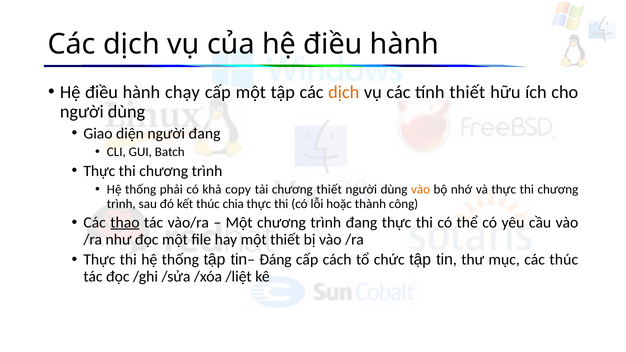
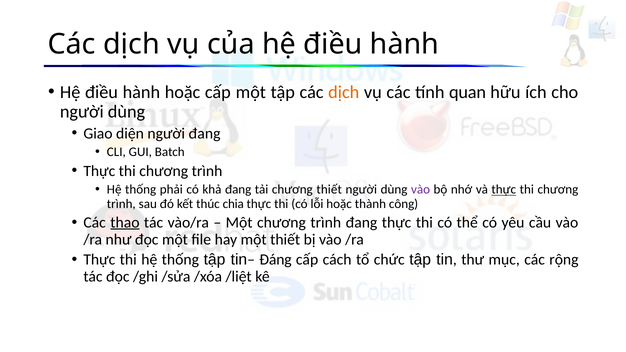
hành chạy: chạy -> hoặc
tính thiết: thiết -> quan
khả copy: copy -> đang
vào at (421, 190) colour: orange -> purple
thực at (504, 190) underline: none -> present
các thúc: thúc -> rộng
